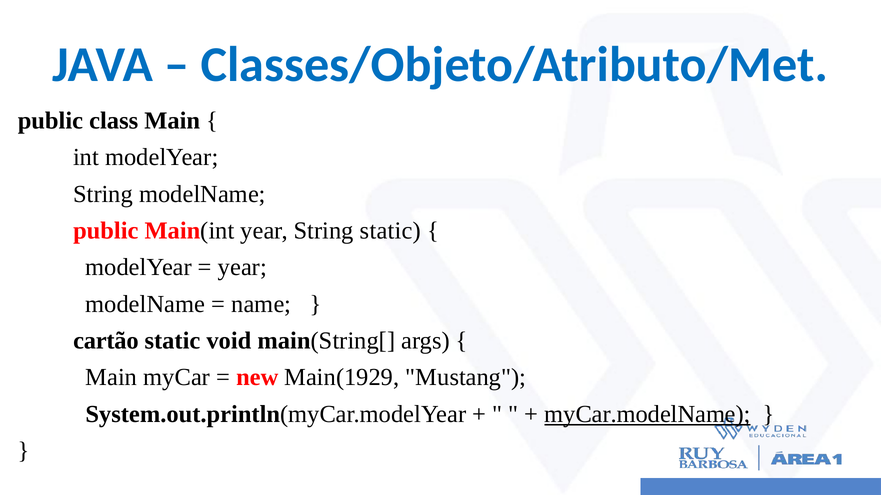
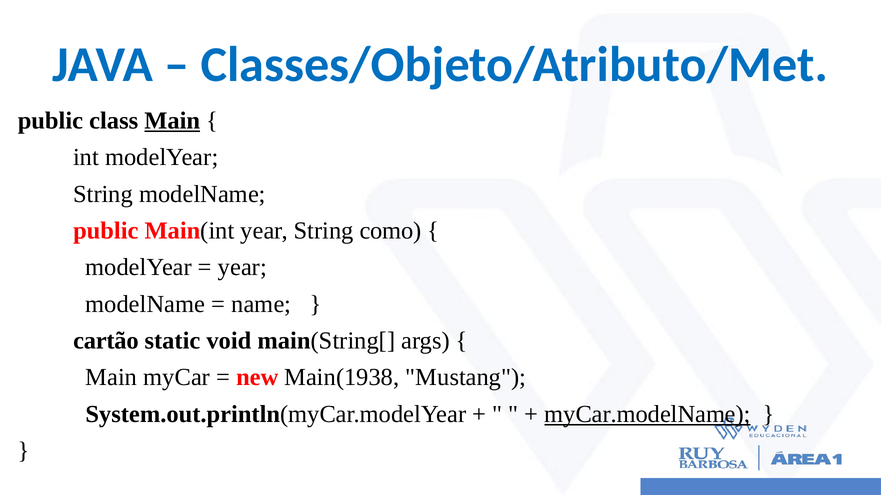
Main at (172, 121) underline: none -> present
String static: static -> como
Main(1929: Main(1929 -> Main(1938
